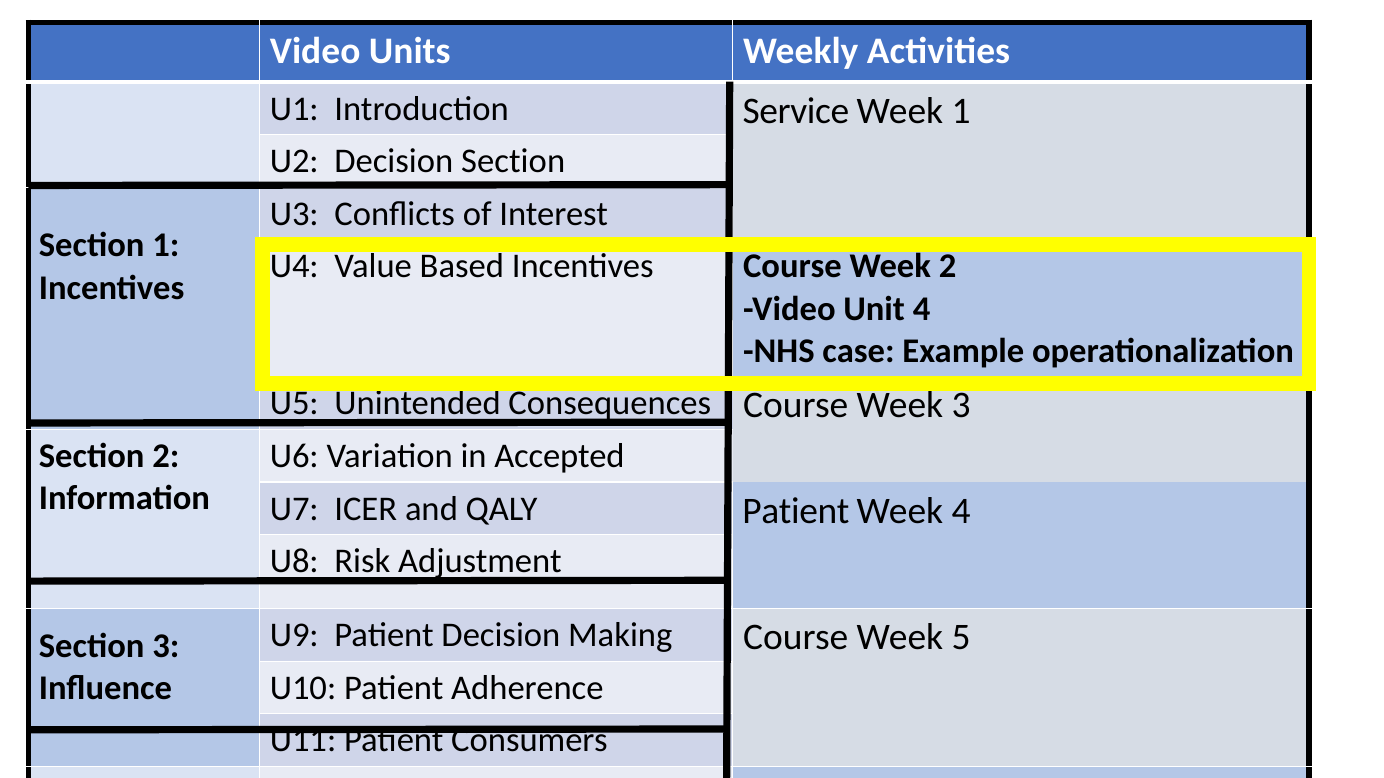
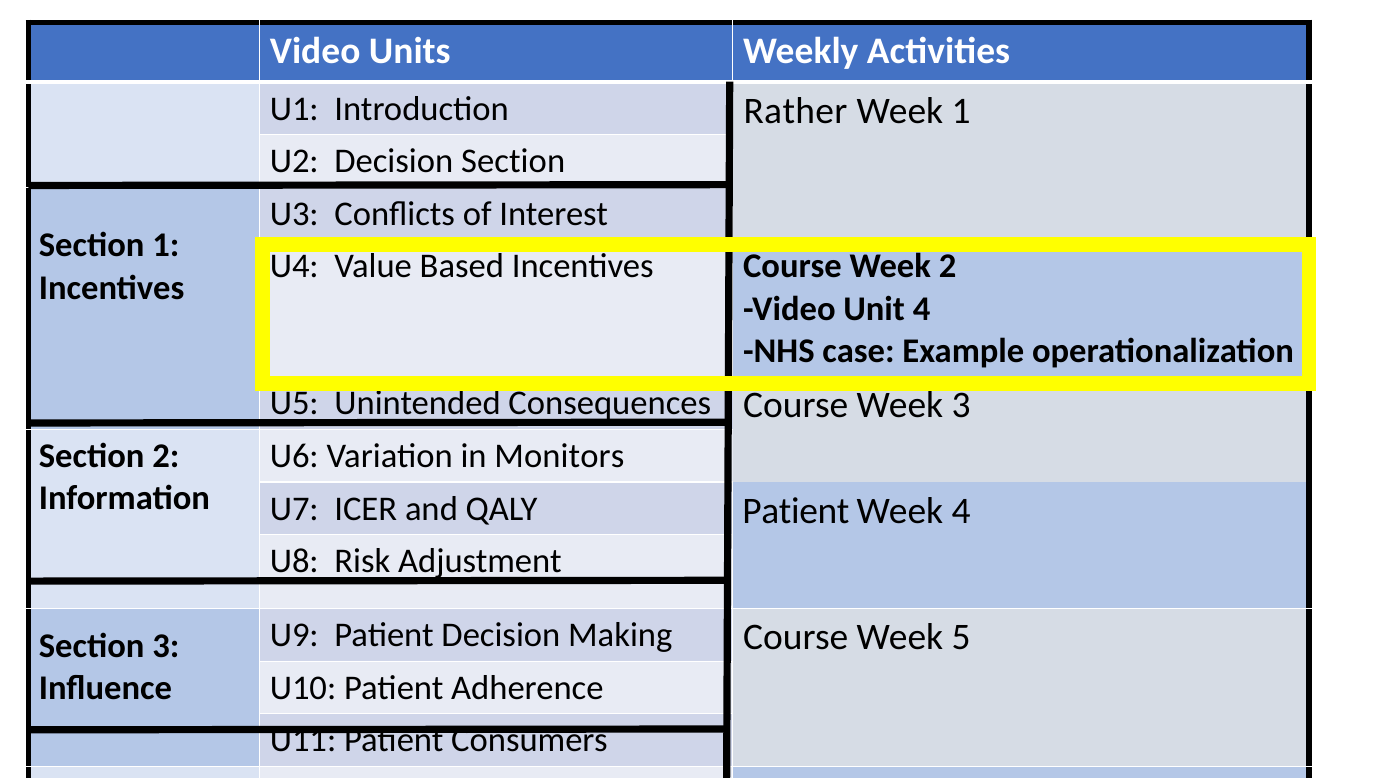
Service: Service -> Rather
Accepted: Accepted -> Monitors
